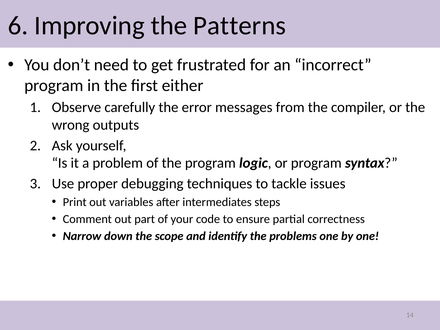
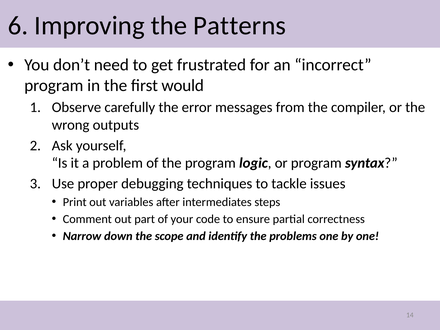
either: either -> would
